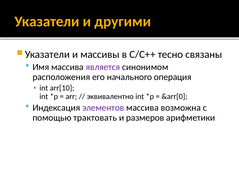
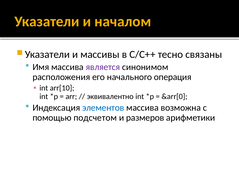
другими: другими -> началом
элементов colour: purple -> blue
трактовать: трактовать -> подсчетом
